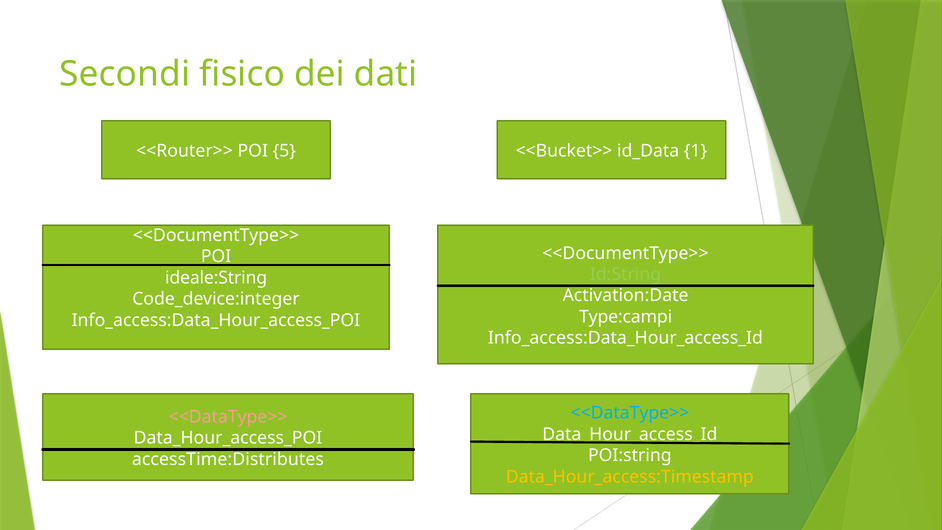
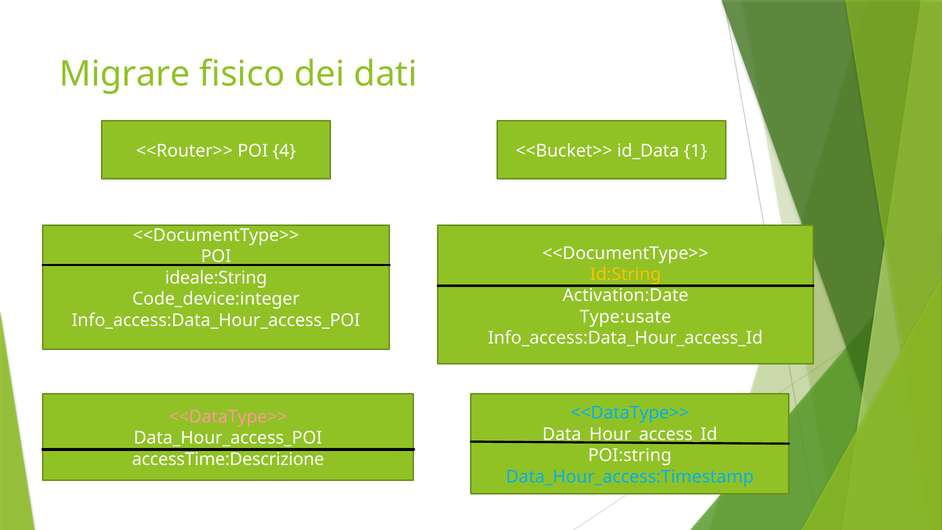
Secondi: Secondi -> Migrare
5: 5 -> 4
Id:String colour: light green -> yellow
Type:campi: Type:campi -> Type:usate
accessTime:Distributes: accessTime:Distributes -> accessTime:Descrizione
Data_Hour_access:Timestamp colour: yellow -> light blue
